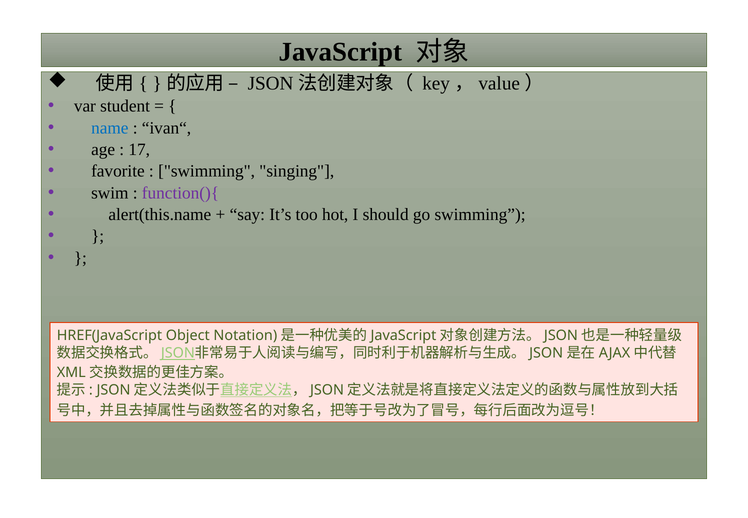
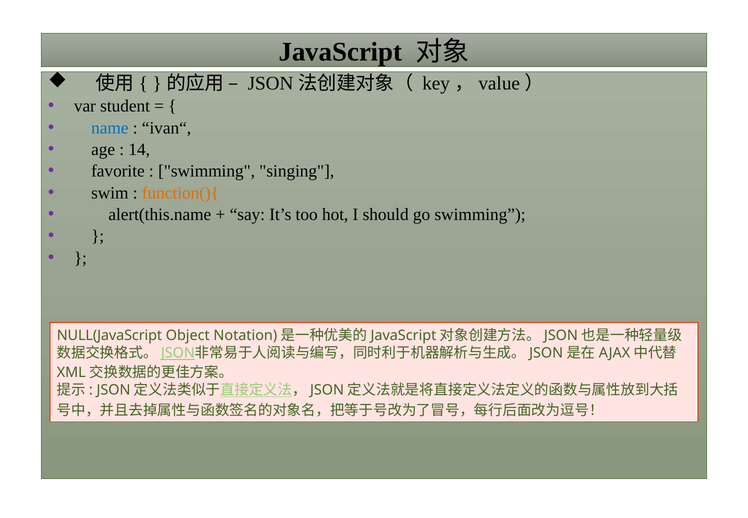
17: 17 -> 14
function(){ colour: purple -> orange
HREF(JavaScript: HREF(JavaScript -> NULL(JavaScript
